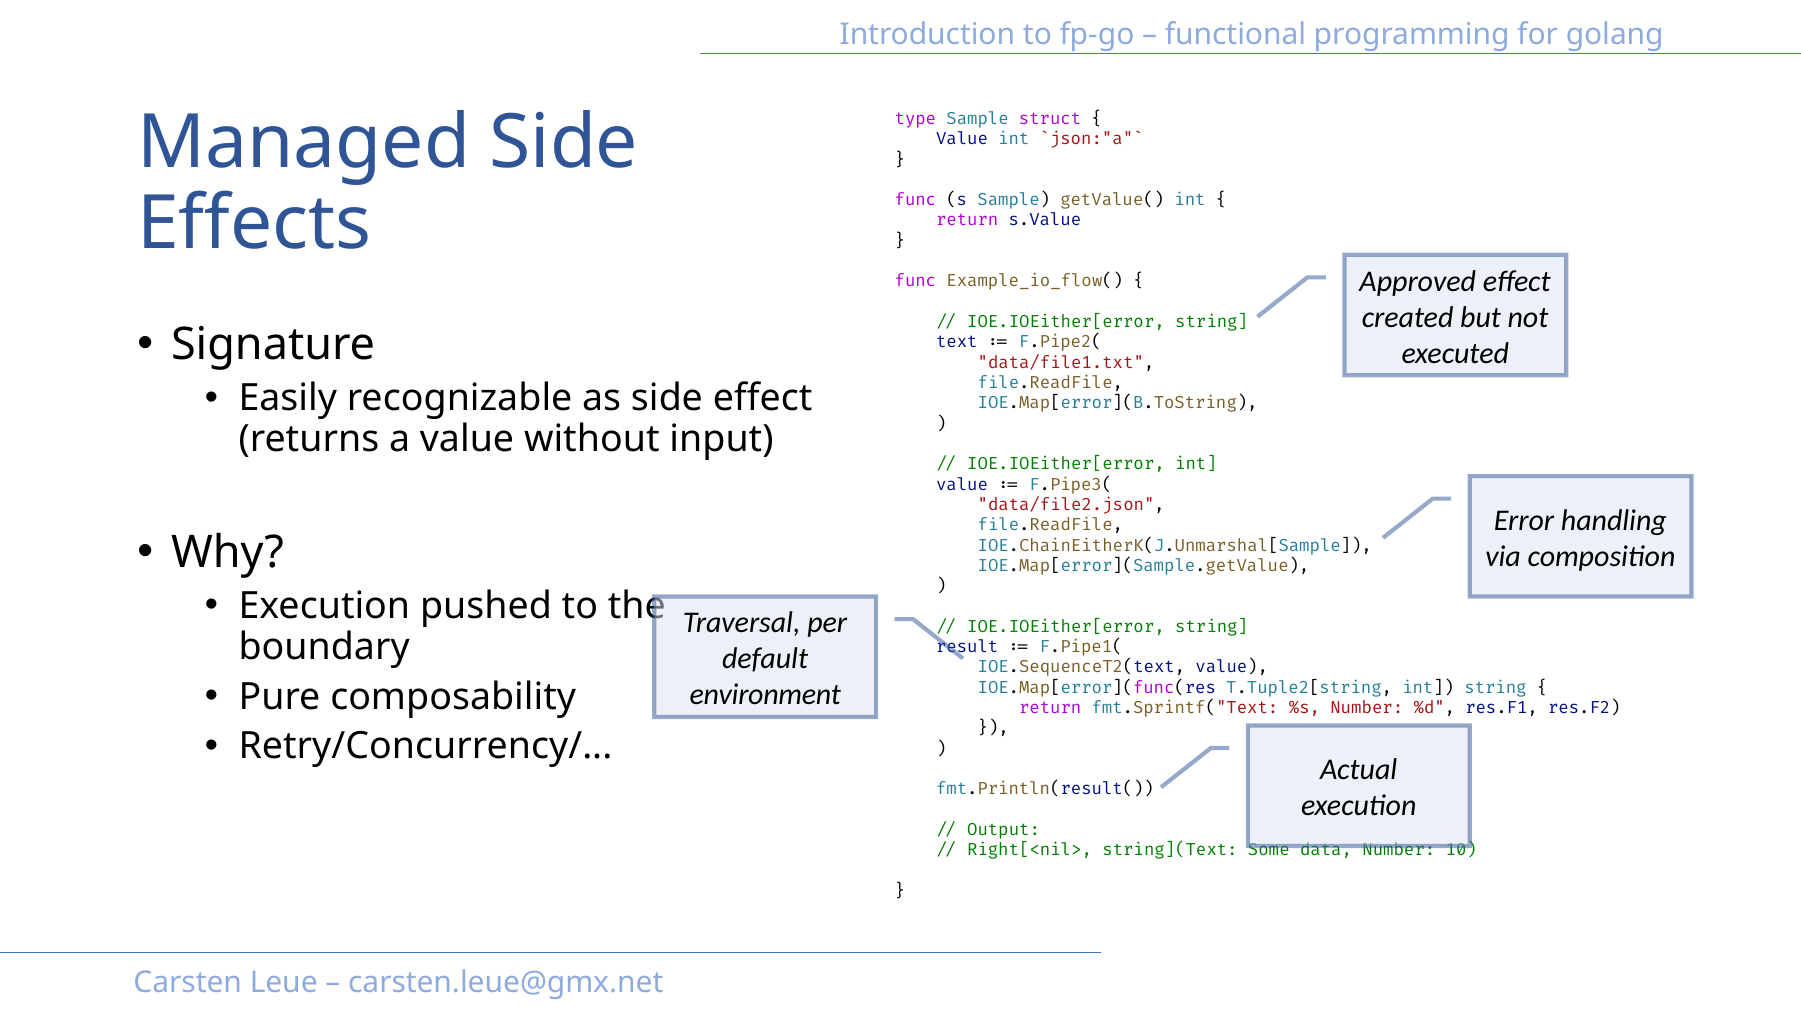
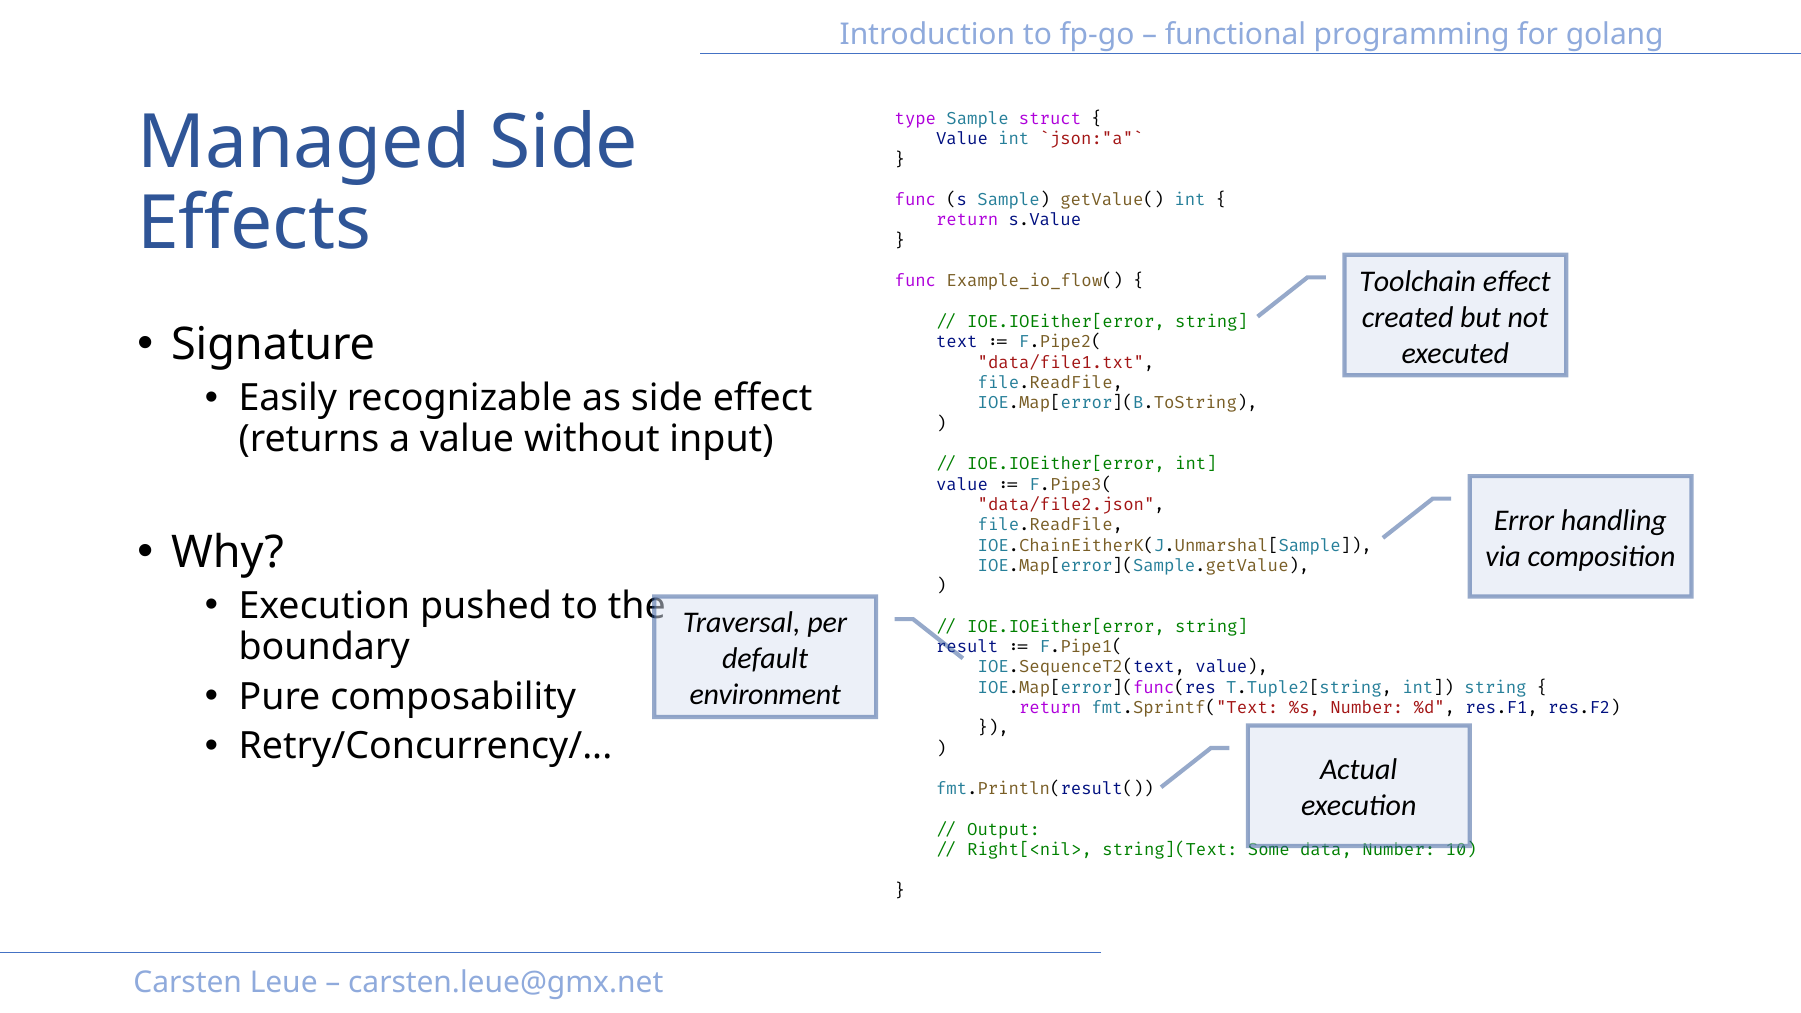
Approved: Approved -> Toolchain
